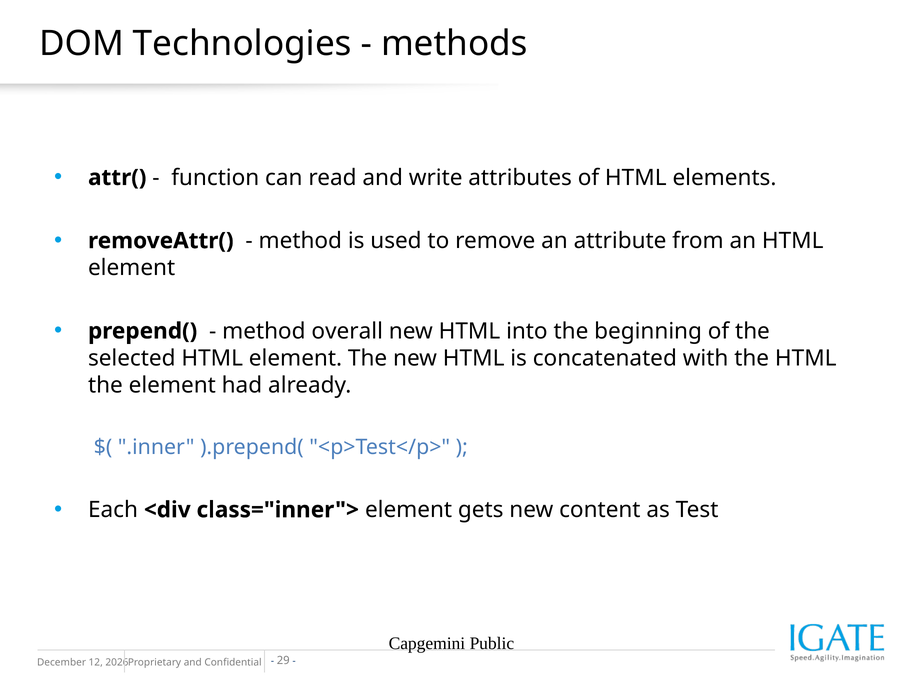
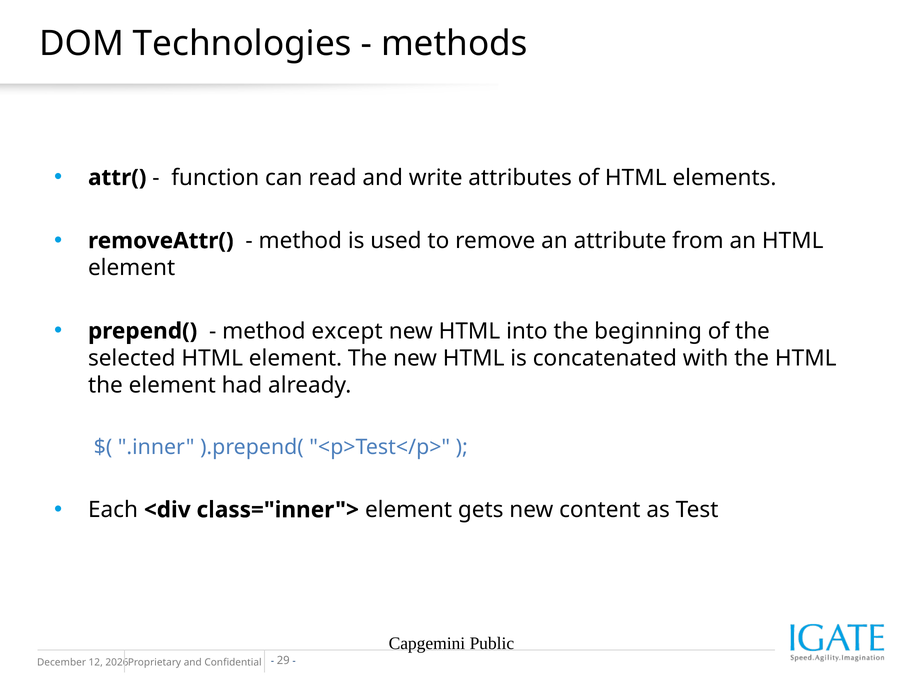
overall: overall -> except
